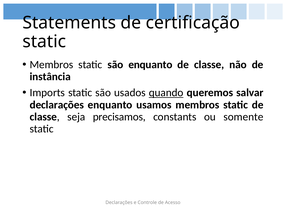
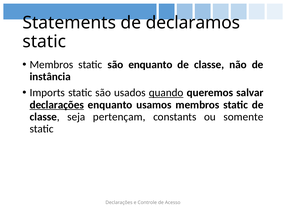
certificação: certificação -> declaramos
declarações at (57, 104) underline: none -> present
precisamos: precisamos -> pertençam
